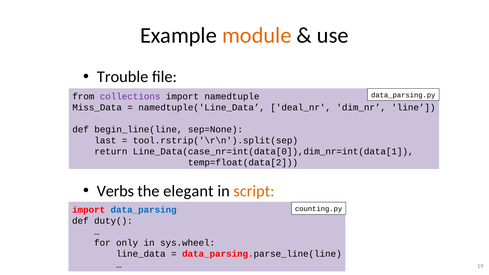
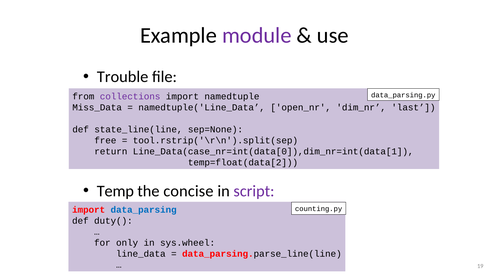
module colour: orange -> purple
deal_nr: deal_nr -> open_nr
line: line -> last
begin_line(line: begin_line(line -> state_line(line
last: last -> free
Verbs: Verbs -> Temp
elegant: elegant -> concise
script colour: orange -> purple
